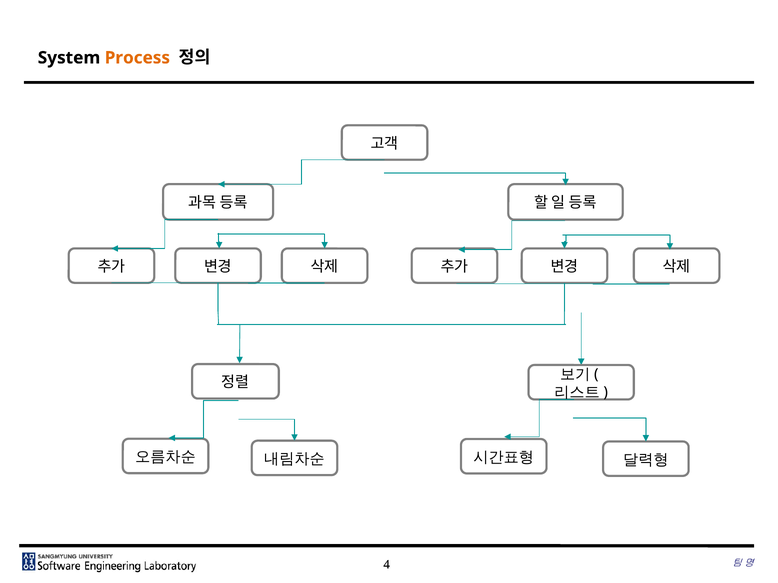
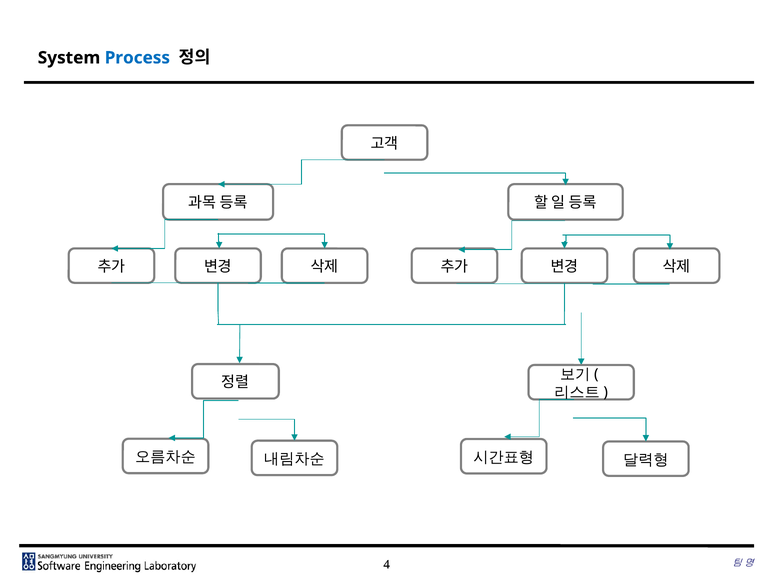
Process colour: orange -> blue
